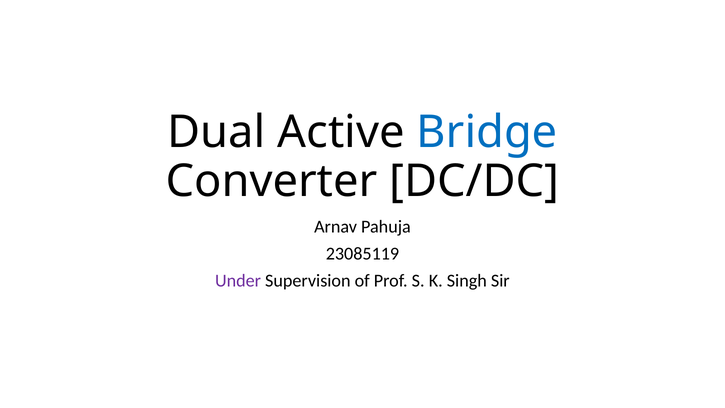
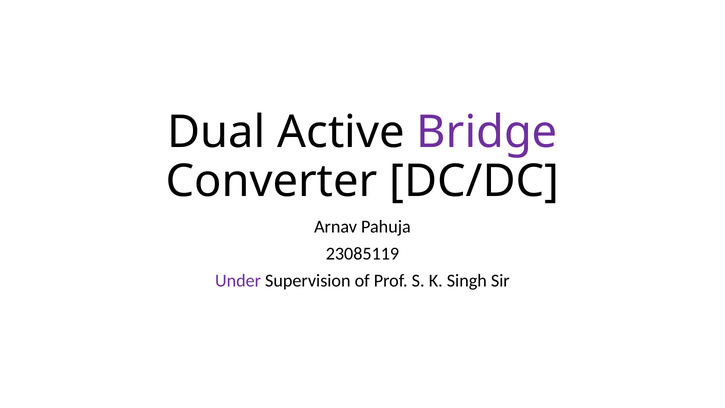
Bridge colour: blue -> purple
